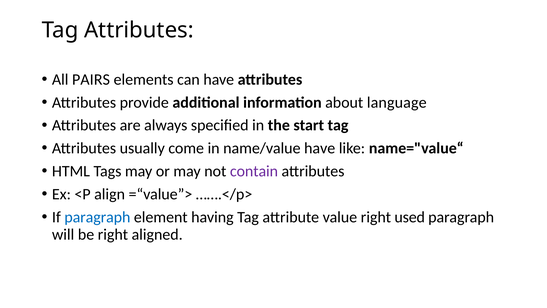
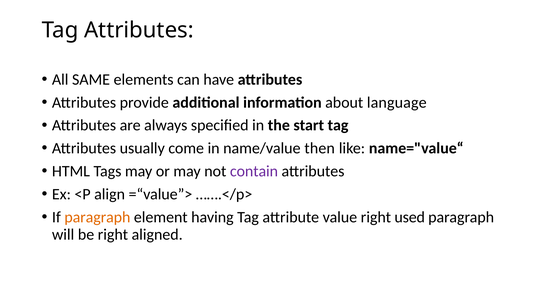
PAIRS: PAIRS -> SAME
name/value have: have -> then
paragraph at (97, 217) colour: blue -> orange
